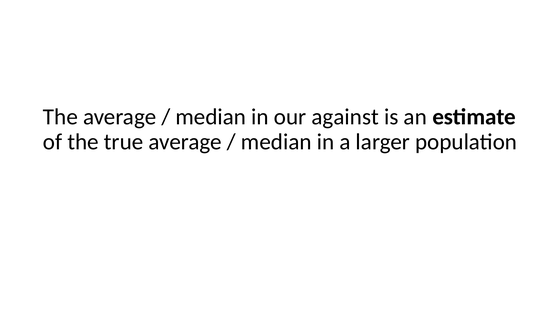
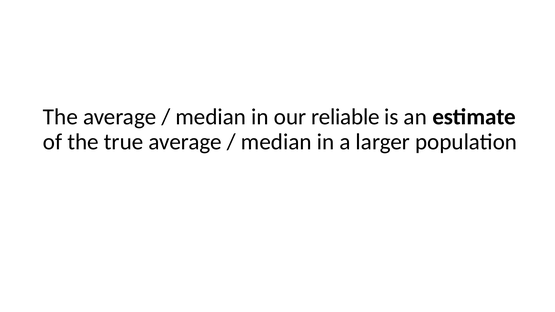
against: against -> reliable
